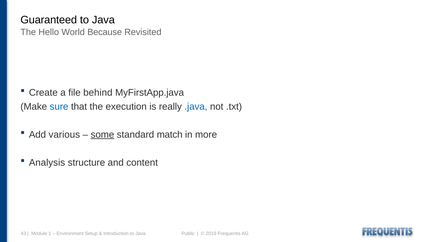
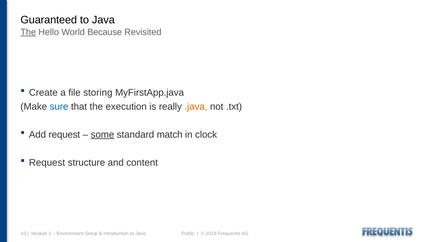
The at (28, 32) underline: none -> present
behind: behind -> storing
.java colour: blue -> orange
Add various: various -> request
more: more -> clock
Analysis at (47, 163): Analysis -> Request
